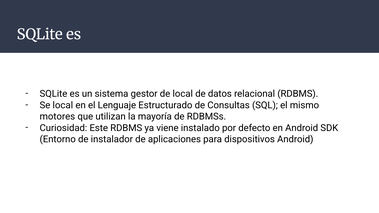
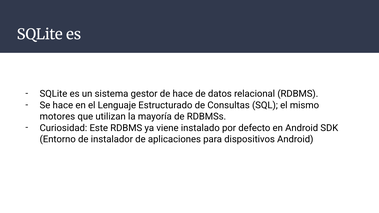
de local: local -> hace
Se local: local -> hace
